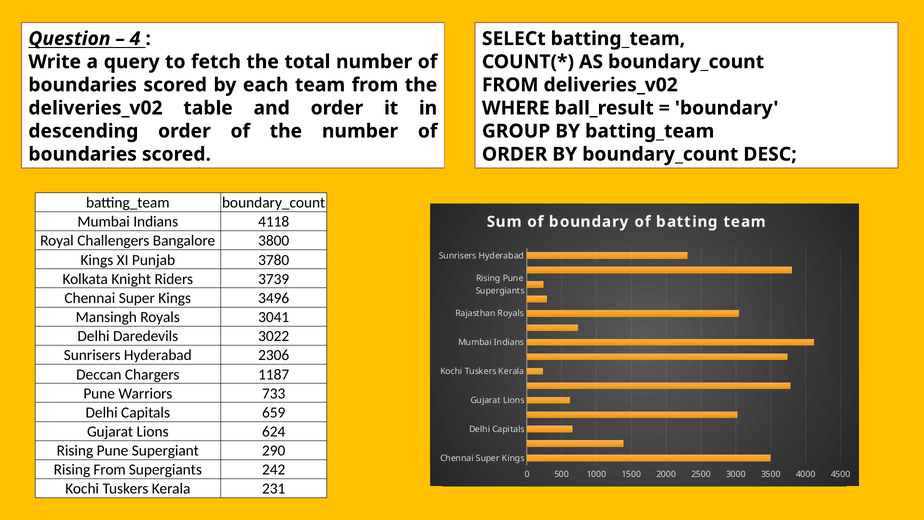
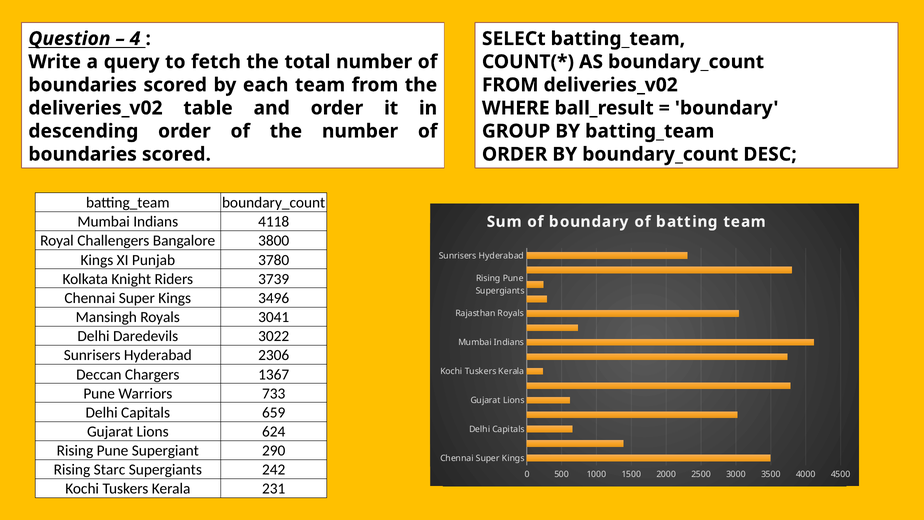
1187: 1187 -> 1367
Rising From: From -> Starc
